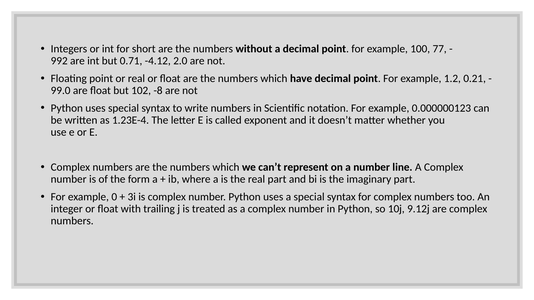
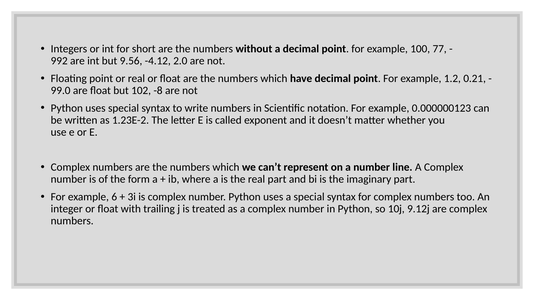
0.71: 0.71 -> 9.56
1.23E-4: 1.23E-4 -> 1.23E-2
0: 0 -> 6
